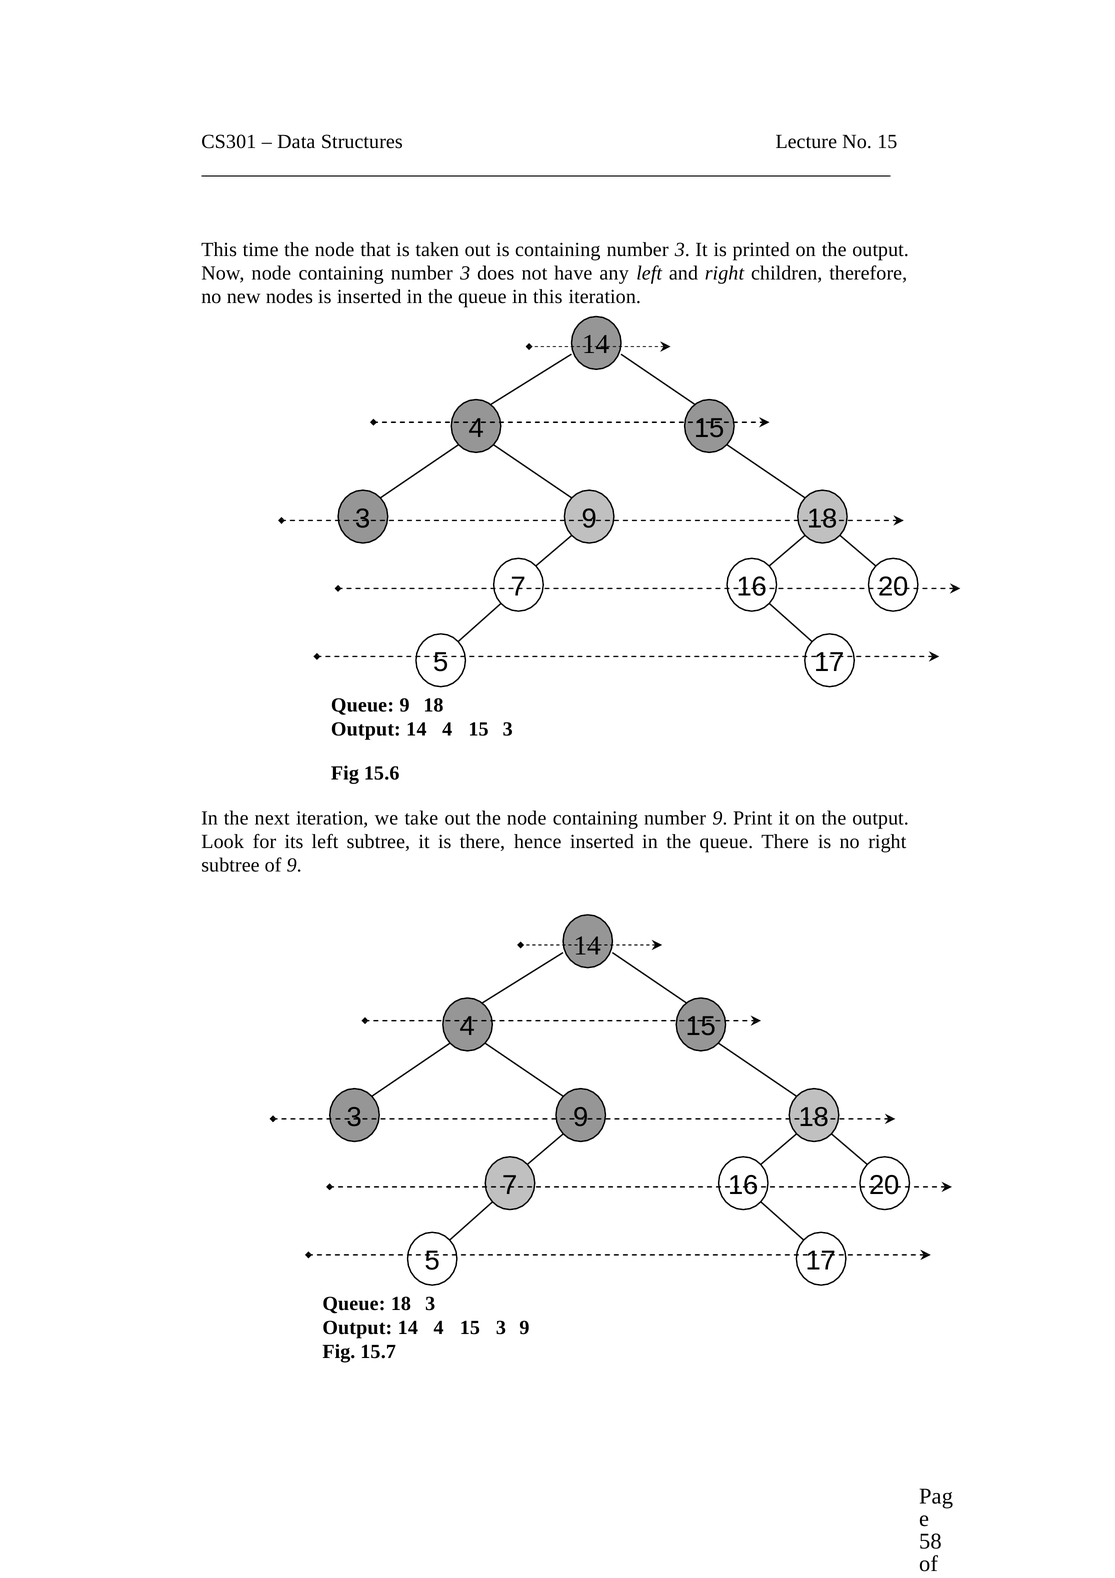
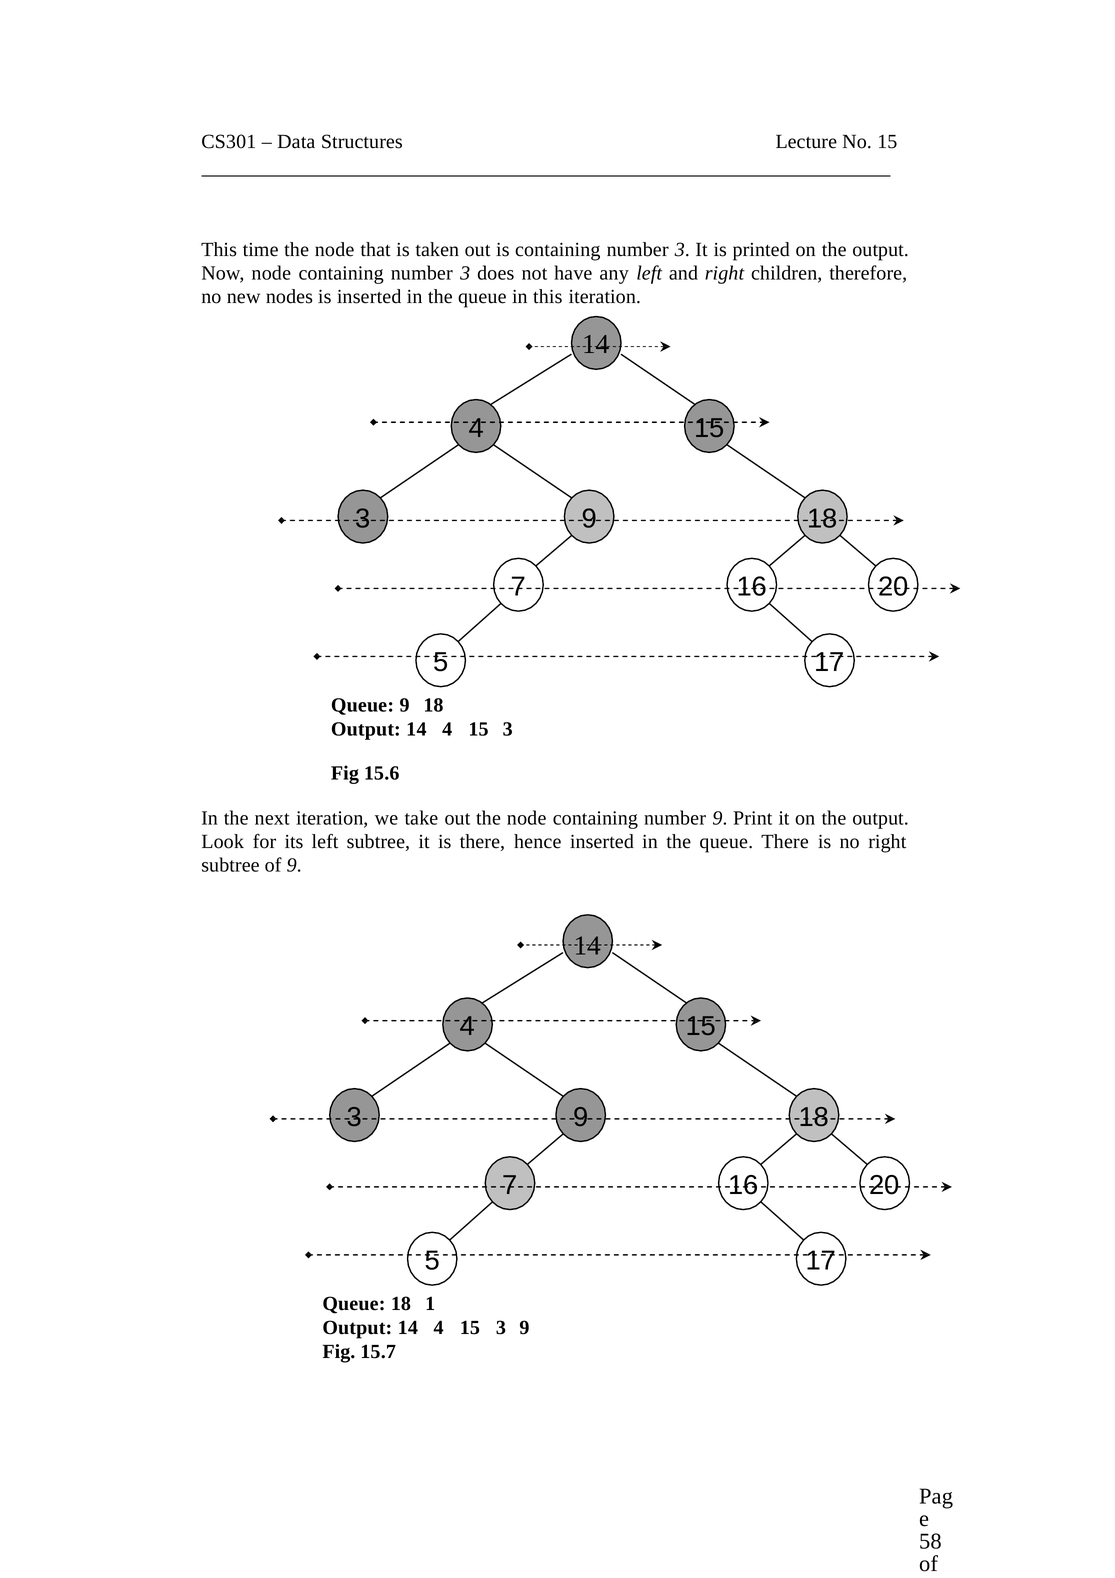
18 3: 3 -> 1
